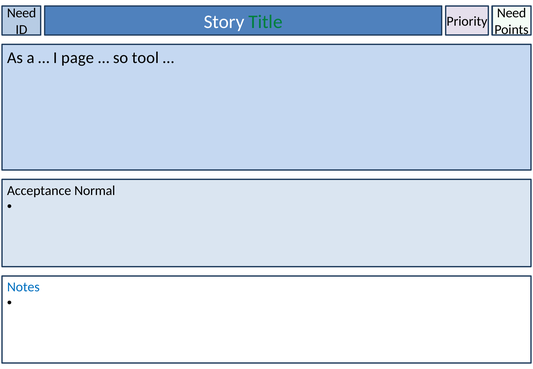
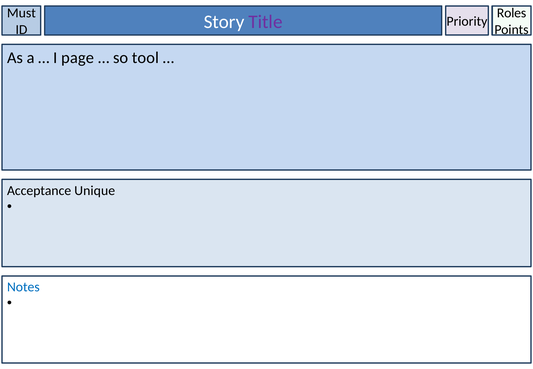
Need at (22, 13): Need -> Must
Need at (512, 13): Need -> Roles
Title colour: green -> purple
Normal: Normal -> Unique
